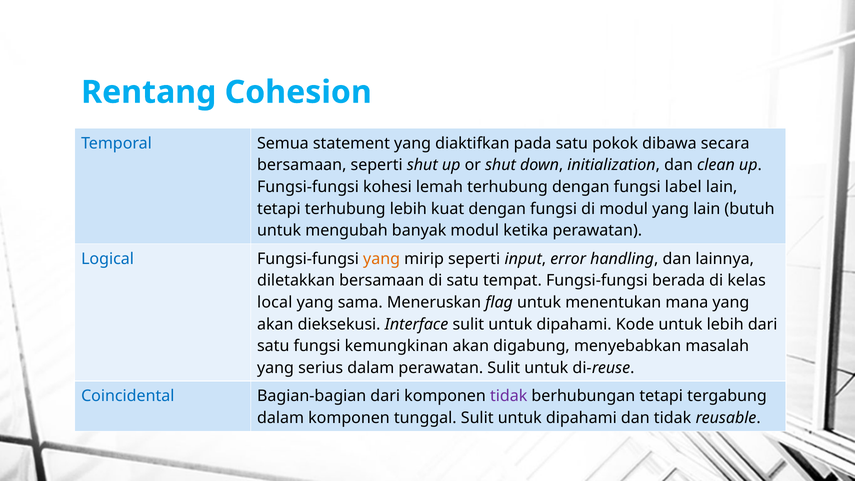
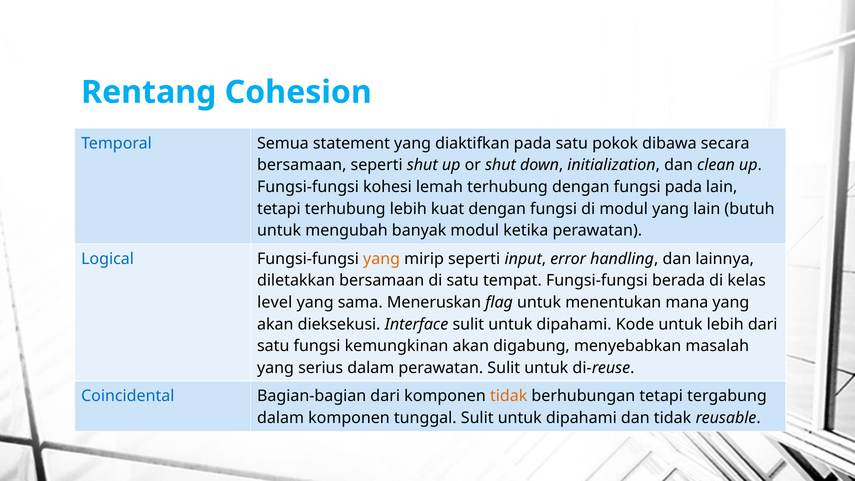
fungsi label: label -> pada
local: local -> level
tidak at (509, 396) colour: purple -> orange
